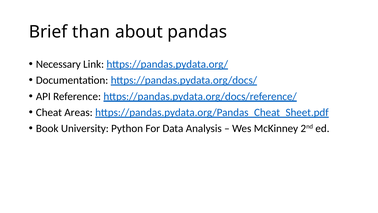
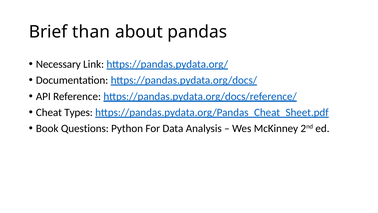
Areas: Areas -> Types
University: University -> Questions
